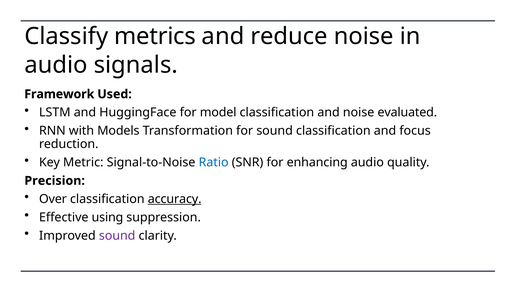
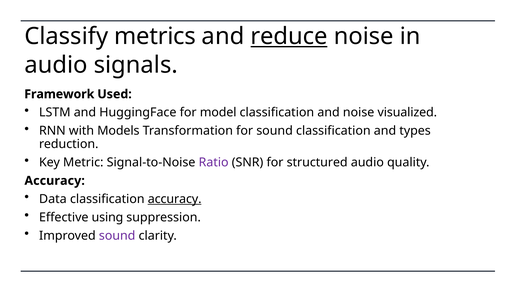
reduce underline: none -> present
evaluated: evaluated -> visualized
focus: focus -> types
Ratio colour: blue -> purple
enhancing: enhancing -> structured
Precision at (55, 181): Precision -> Accuracy
Over: Over -> Data
